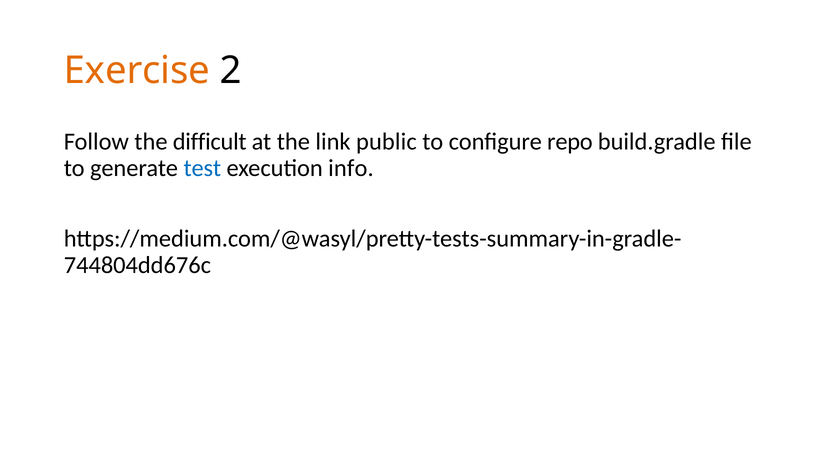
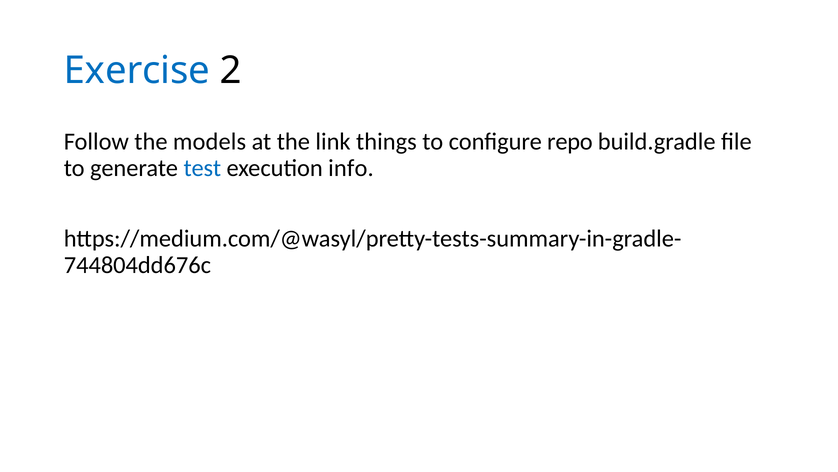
Exercise colour: orange -> blue
difficult: difficult -> models
public: public -> things
